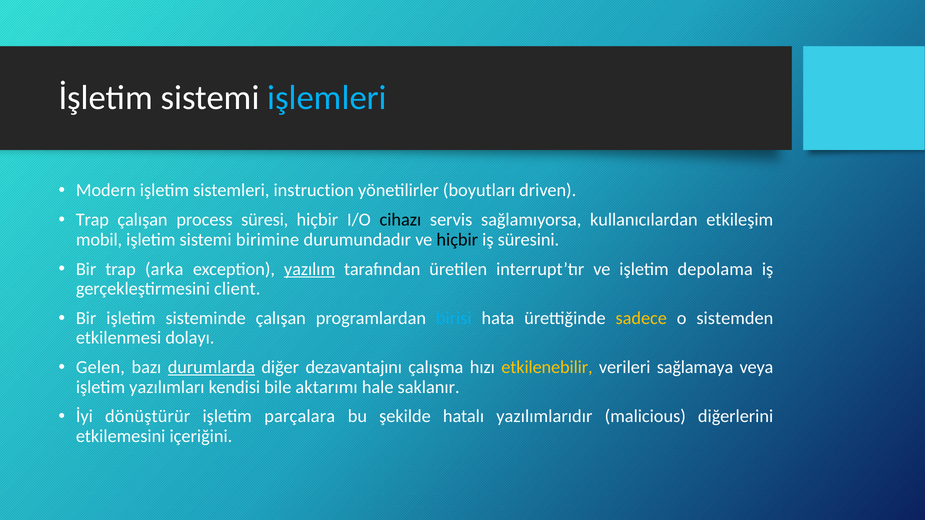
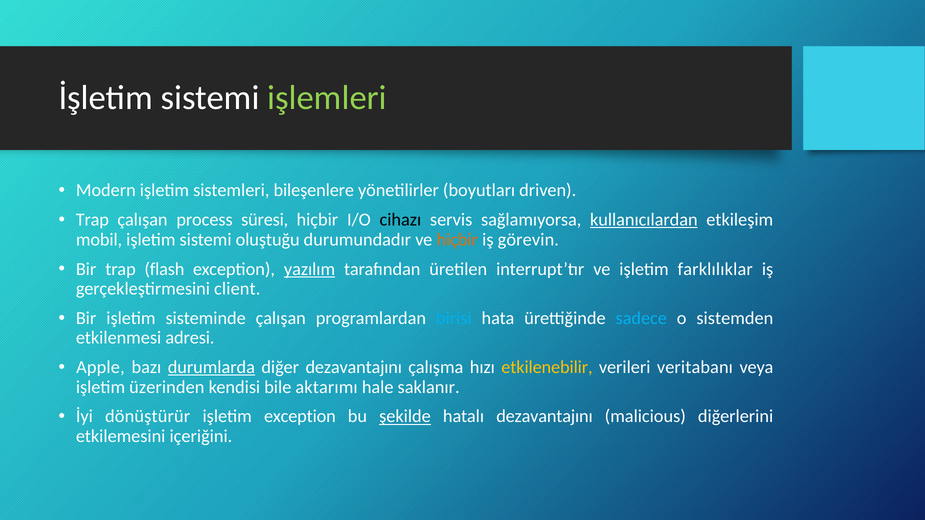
işlemleri colour: light blue -> light green
instruction: instruction -> bileşenlere
kullanıcılardan underline: none -> present
birimine: birimine -> oluştuğu
hiçbir at (457, 240) colour: black -> orange
süresini: süresini -> görevin
arka: arka -> flash
depolama: depolama -> farklılıklar
sadece colour: yellow -> light blue
dolayı: dolayı -> adresi
Gelen: Gelen -> Apple
sağlamaya: sağlamaya -> veritabanı
yazılımları: yazılımları -> üzerinden
işletim parçalara: parçalara -> exception
şekilde underline: none -> present
hatalı yazılımlarıdır: yazılımlarıdır -> dezavantajını
